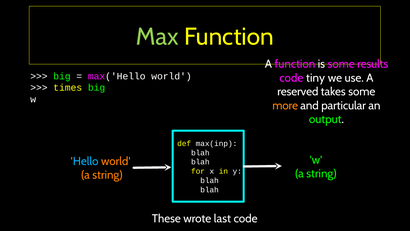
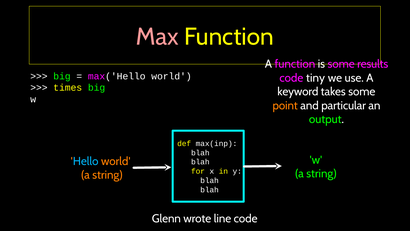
Max colour: light green -> pink
reserved: reserved -> keyword
more: more -> point
These: These -> Glenn
last: last -> line
